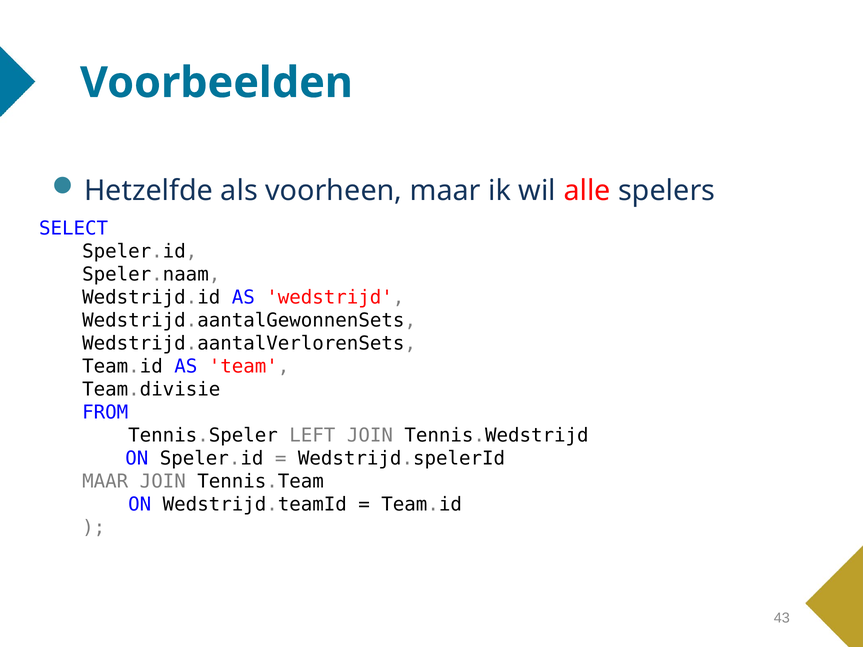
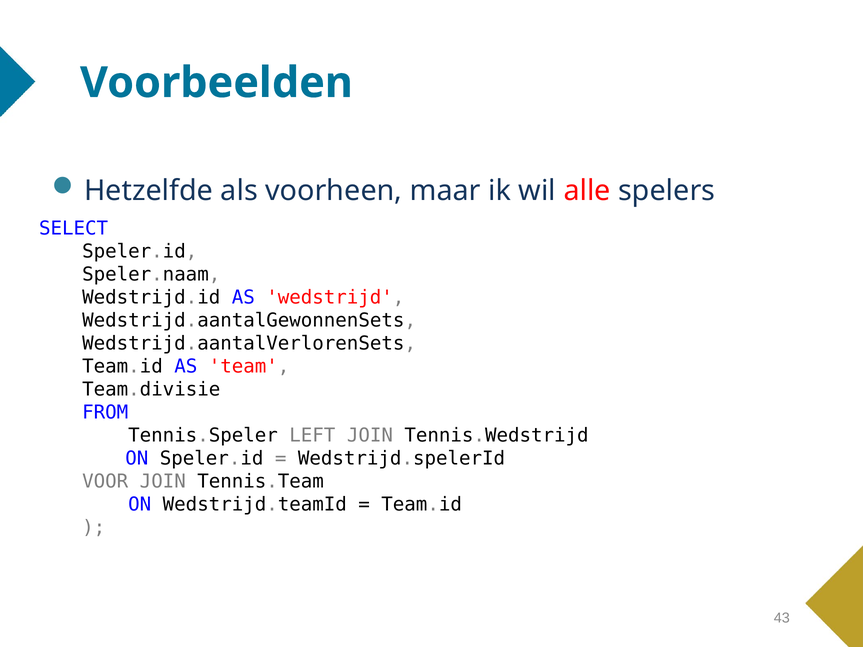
MAAR at (105, 481): MAAR -> VOOR
